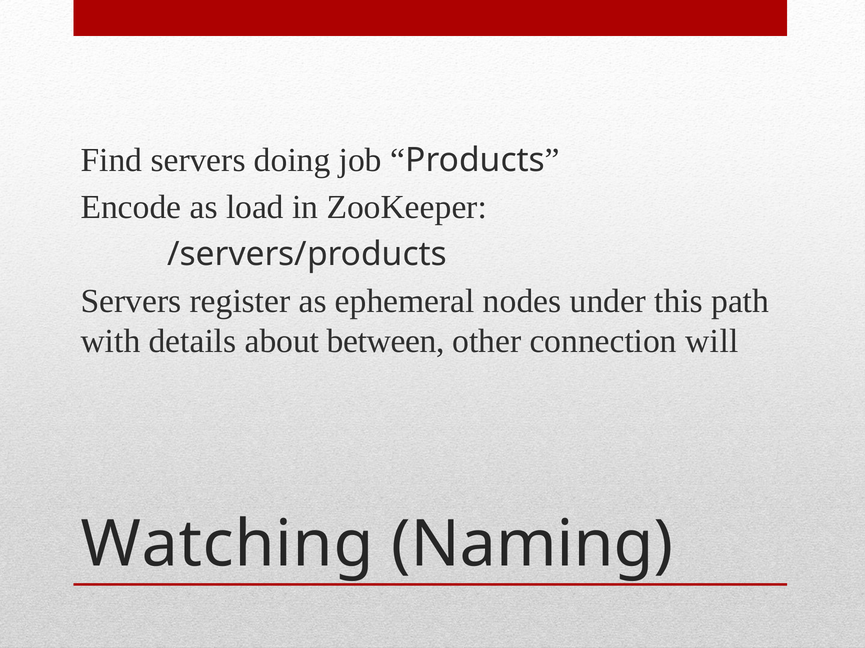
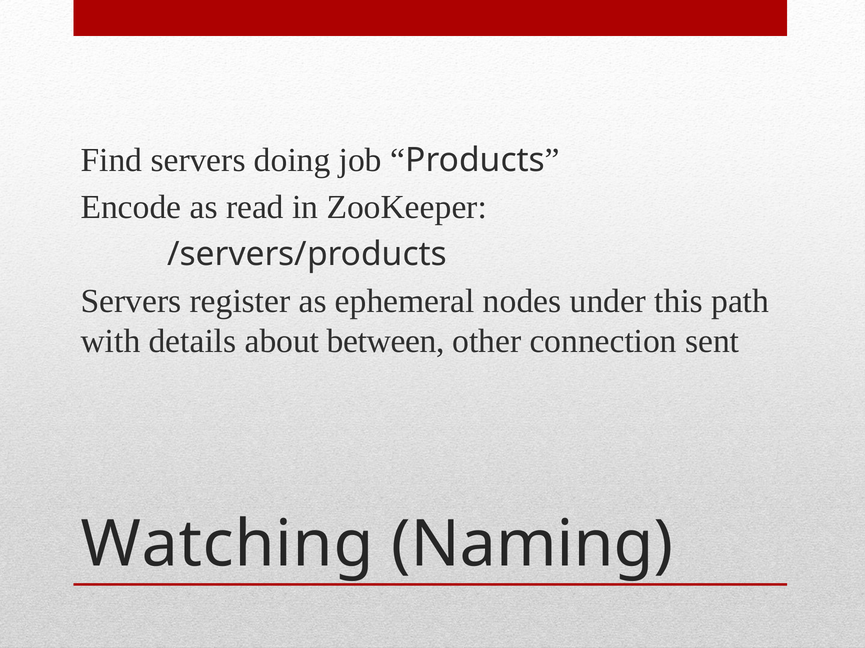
load: load -> read
will: will -> sent
